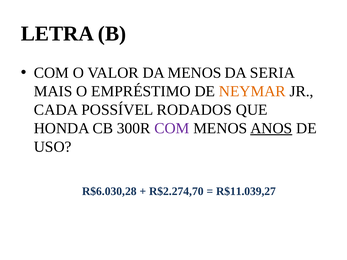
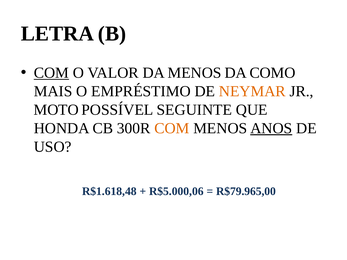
COM at (51, 73) underline: none -> present
SERIA: SERIA -> COMO
CADA: CADA -> MOTO
RODADOS: RODADOS -> SEGUINTE
COM at (172, 128) colour: purple -> orange
R$6.030,28: R$6.030,28 -> R$1.618,48
R$2.274,70: R$2.274,70 -> R$5.000,06
R$11.039,27: R$11.039,27 -> R$79.965,00
